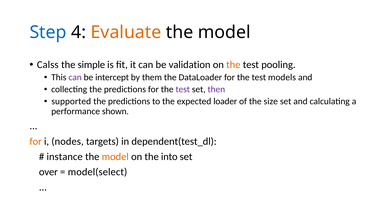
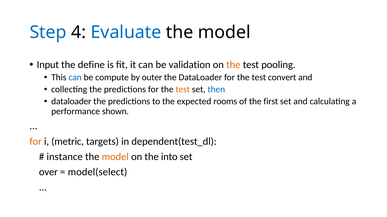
Evaluate colour: orange -> blue
Calss: Calss -> Input
simple: simple -> define
can at (75, 78) colour: purple -> blue
intercept: intercept -> compute
them: them -> outer
models: models -> convert
test at (183, 90) colour: purple -> orange
then colour: purple -> blue
supported at (71, 102): supported -> dataloader
loader: loader -> rooms
size: size -> first
nodes: nodes -> metric
